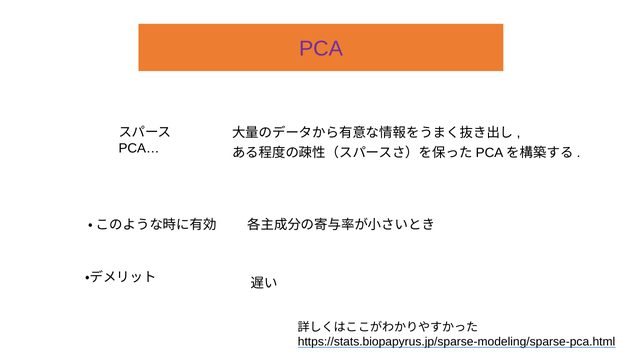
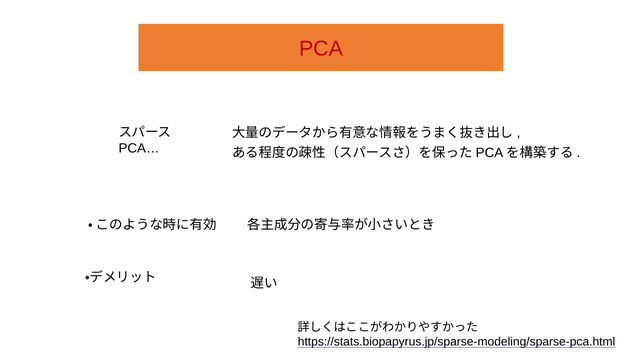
PCA colour: purple -> red
